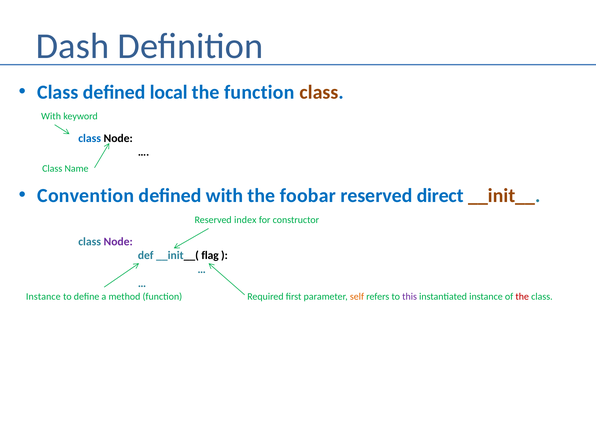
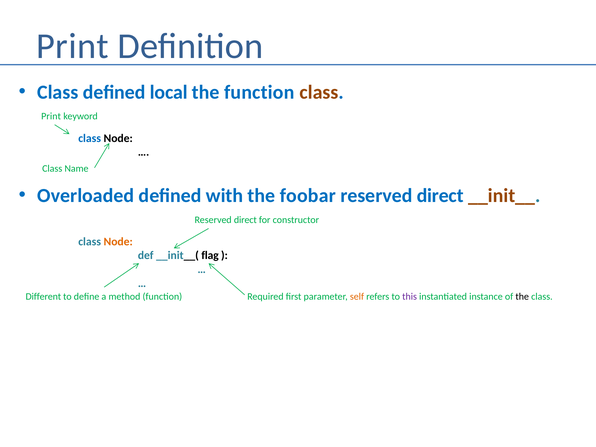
Dash at (73, 46): Dash -> Print
With at (51, 116): With -> Print
Convention: Convention -> Overloaded
index at (245, 220): index -> direct
Node at (118, 242) colour: purple -> orange
Instance at (43, 297): Instance -> Different
the at (522, 297) colour: red -> black
